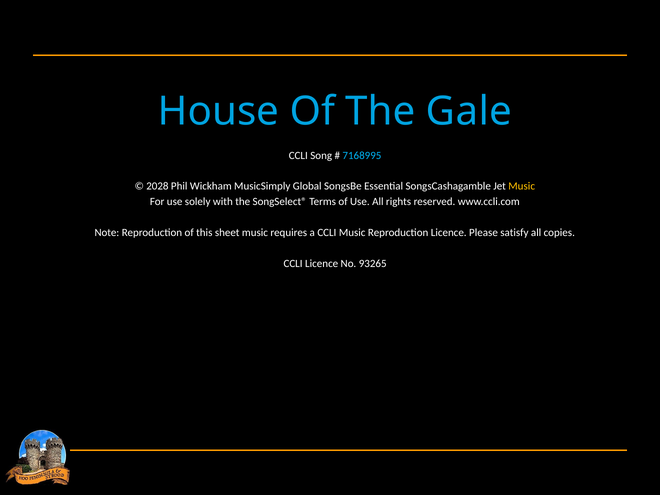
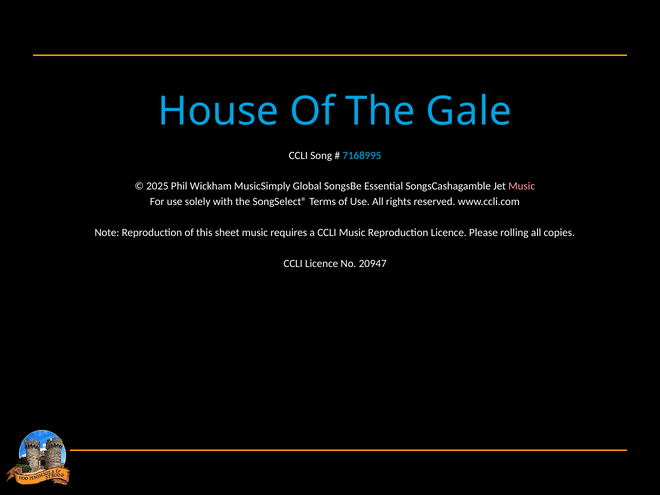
2028: 2028 -> 2025
Music at (522, 186) colour: yellow -> pink
satisfy: satisfy -> rolling
93265: 93265 -> 20947
